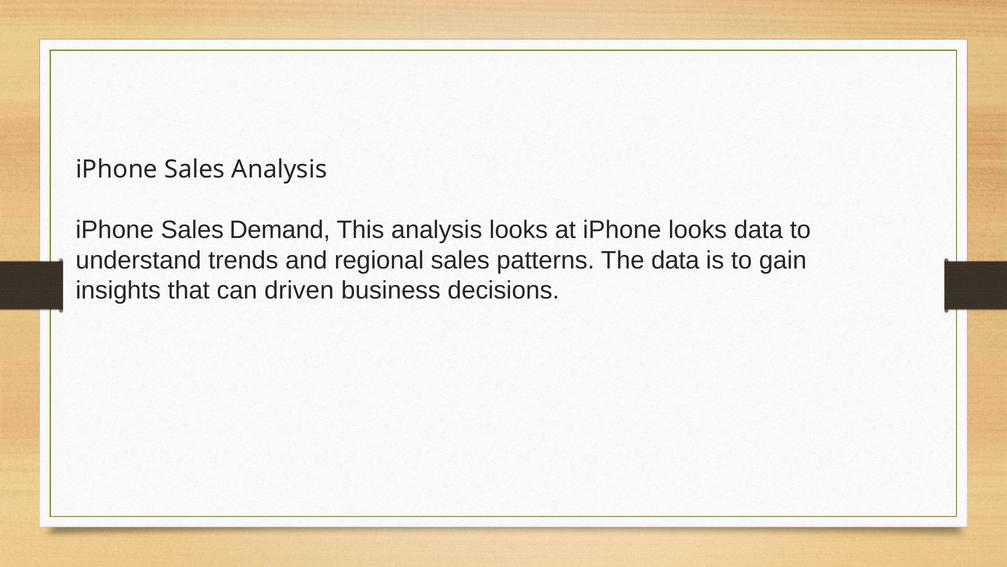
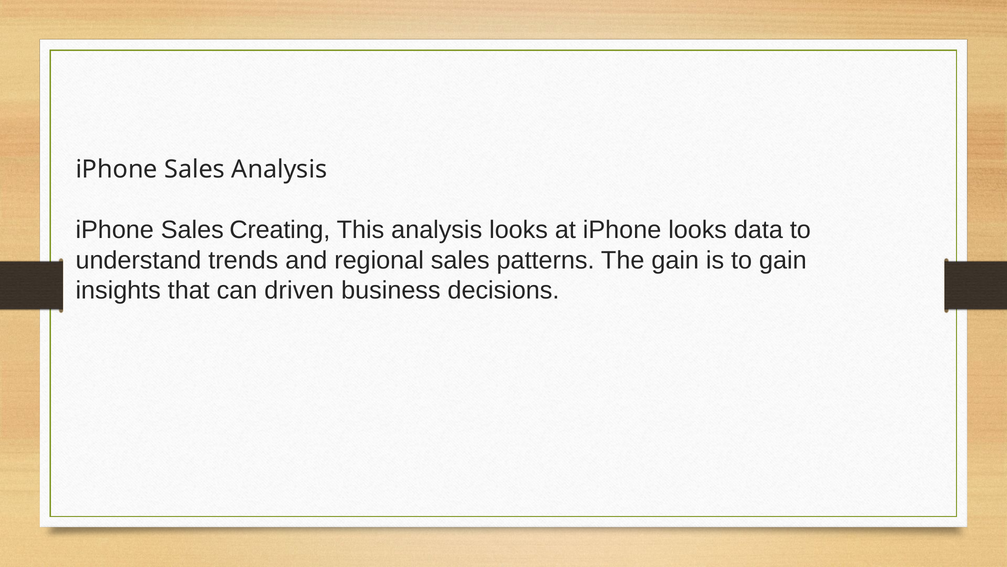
Demand: Demand -> Creating
The data: data -> gain
